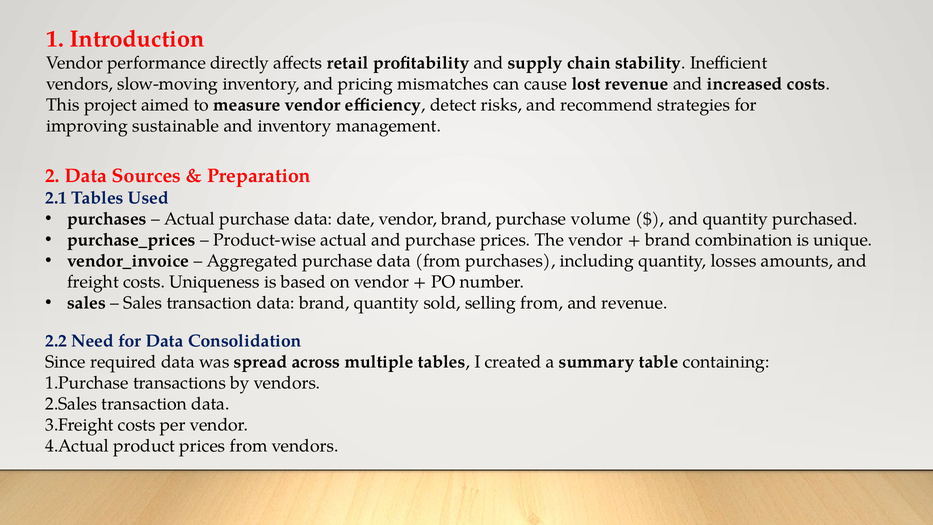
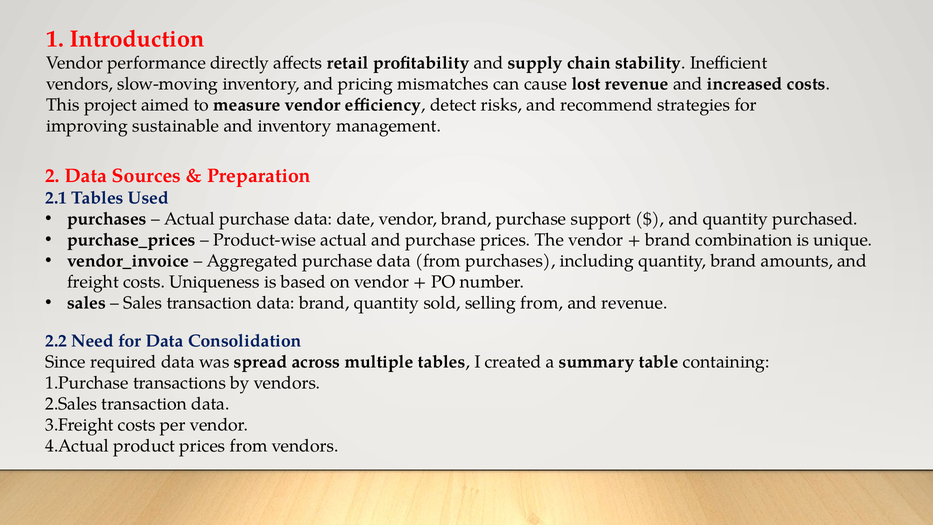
volume: volume -> support
quantity losses: losses -> brand
